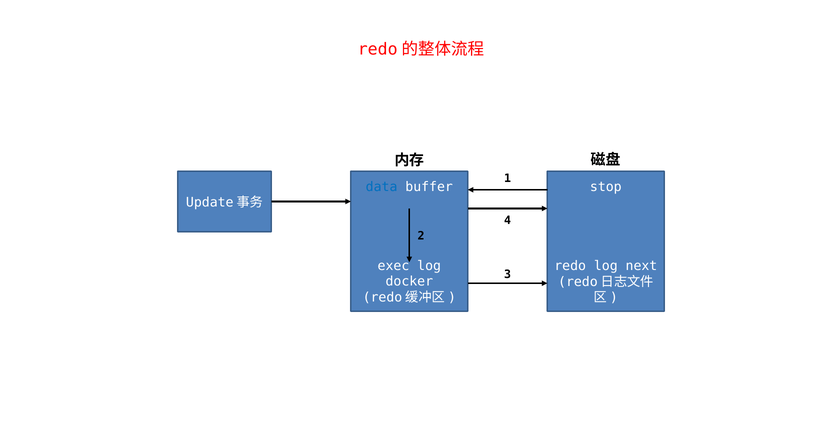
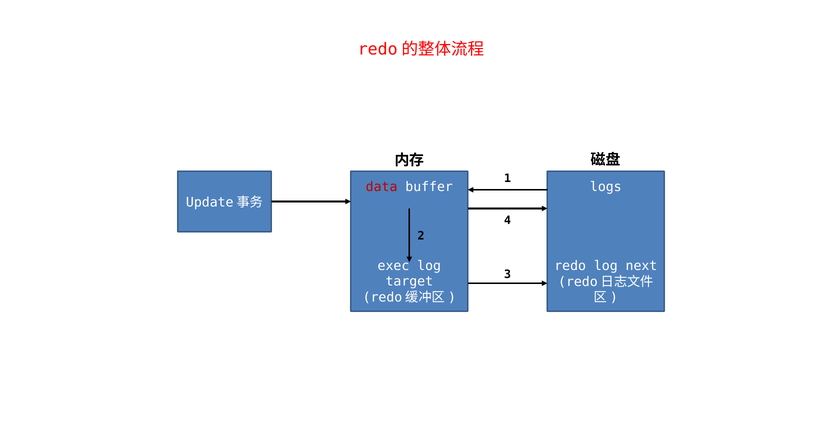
data colour: blue -> red
stop: stop -> logs
docker: docker -> target
